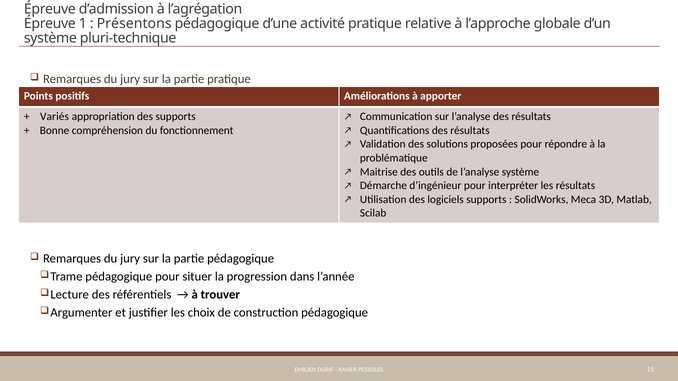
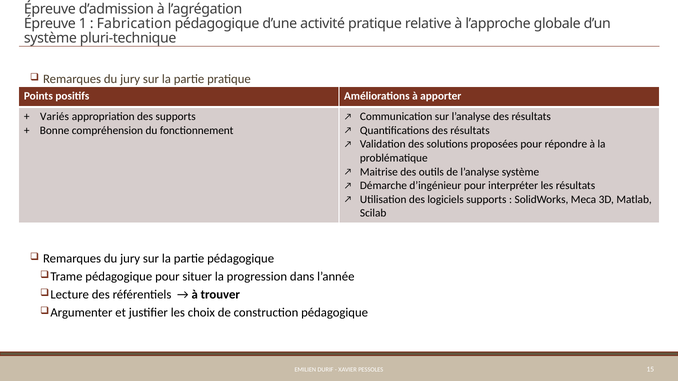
Présentons: Présentons -> Fabrication
